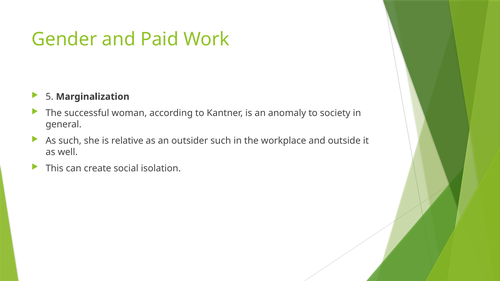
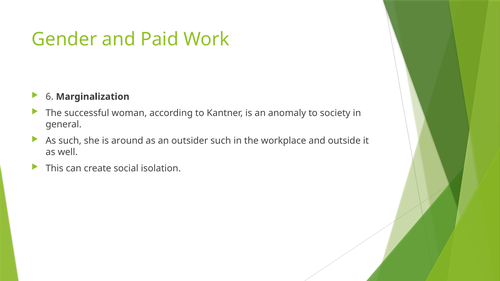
5: 5 -> 6
relative: relative -> around
